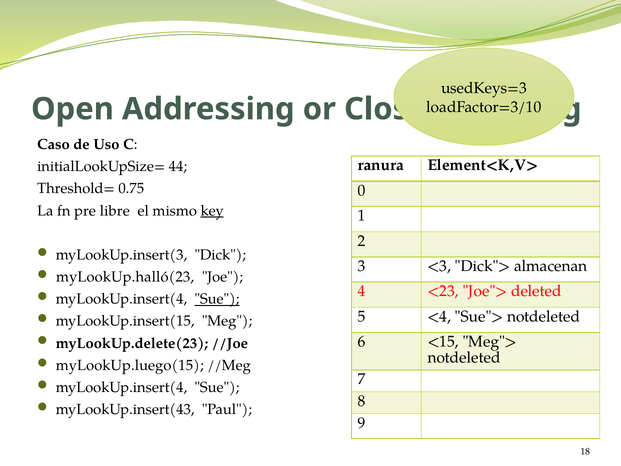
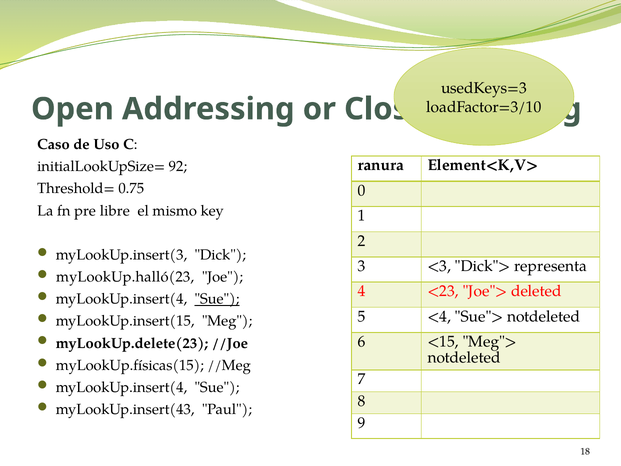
44: 44 -> 92
key underline: present -> none
almacenan: almacenan -> representa
myLookUp.luego(15: myLookUp.luego(15 -> myLookUp.físicas(15
